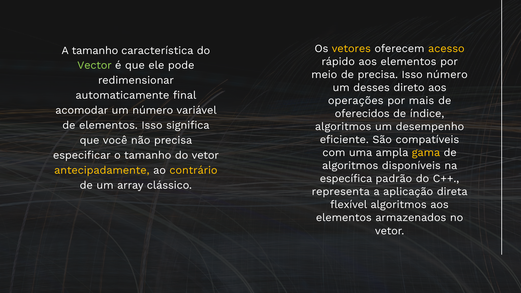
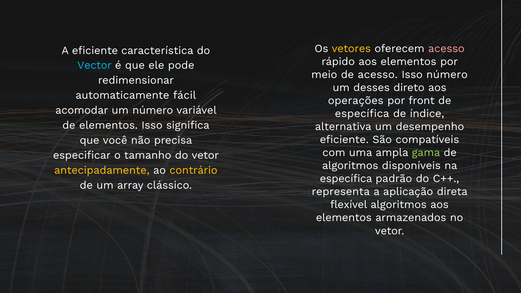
acesso at (446, 48) colour: yellow -> pink
A tamanho: tamanho -> eficiente
Vector colour: light green -> light blue
de precisa: precisa -> acesso
final: final -> fácil
mais: mais -> front
oferecidos at (362, 114): oferecidos -> específica
algoritmos at (343, 127): algoritmos -> alternativa
gama colour: yellow -> light green
